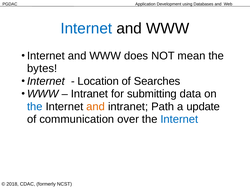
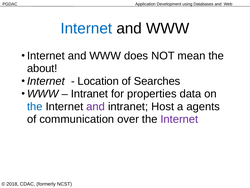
bytes: bytes -> about
submitting: submitting -> properties
and at (96, 106) colour: orange -> purple
Path: Path -> Host
update: update -> agents
Internet at (179, 119) colour: blue -> purple
